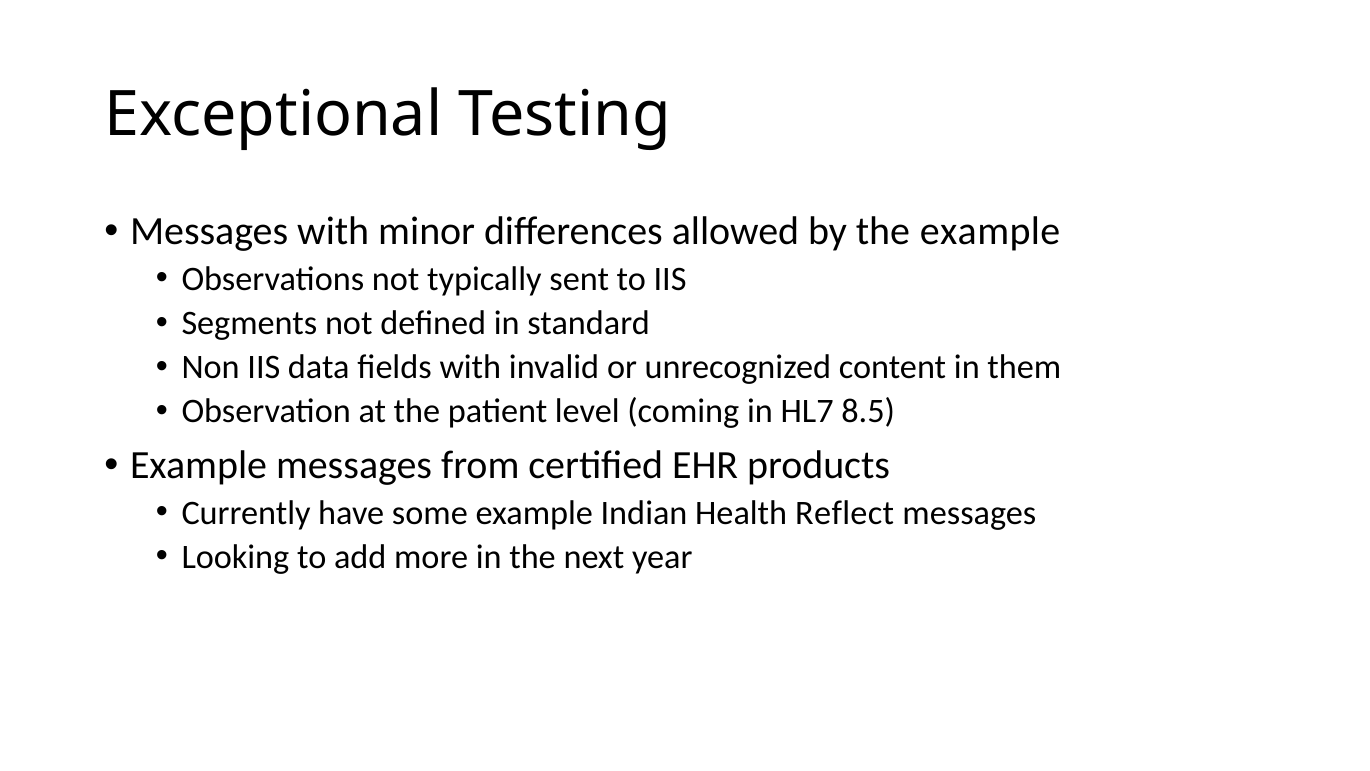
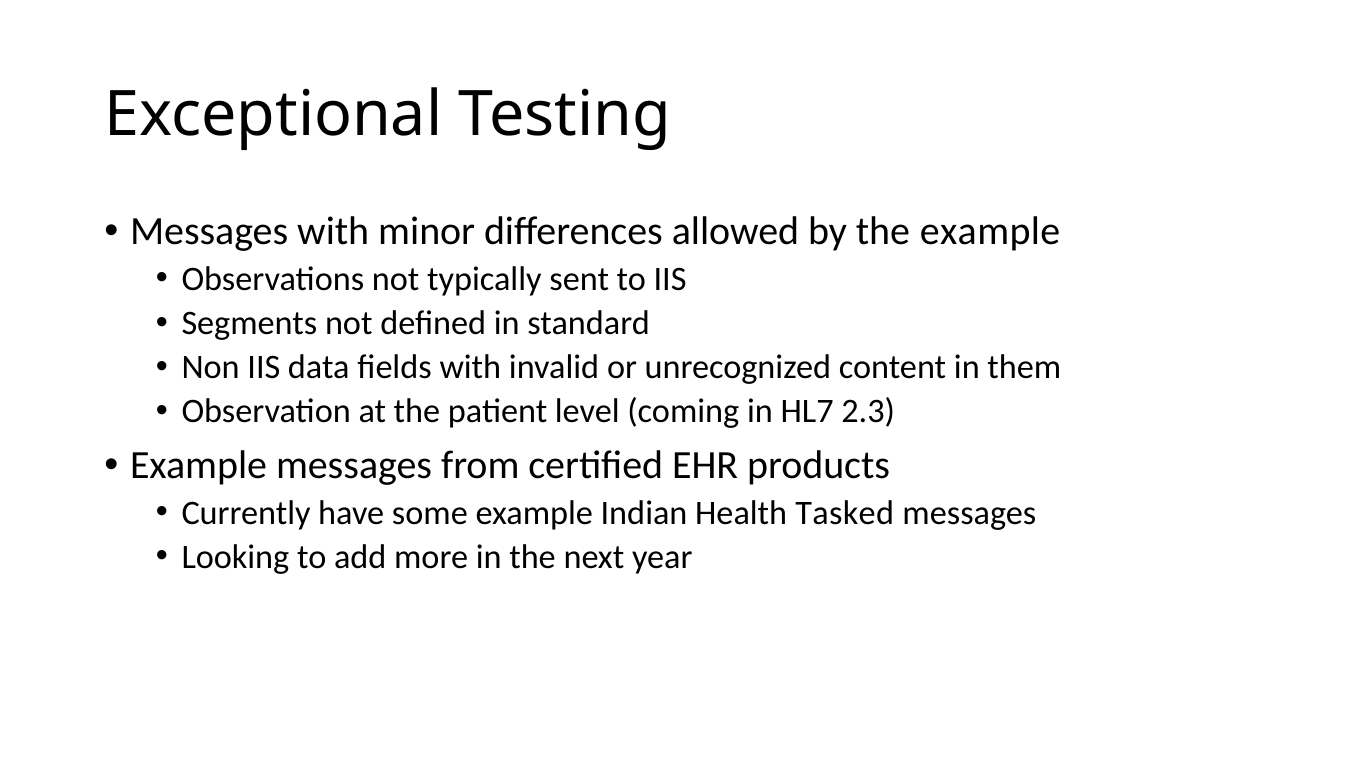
8.5: 8.5 -> 2.3
Reflect: Reflect -> Tasked
